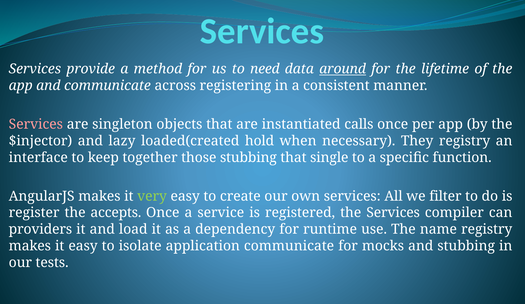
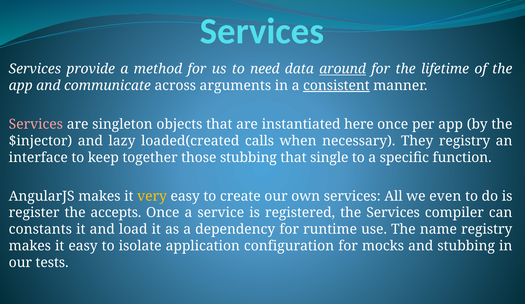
registering: registering -> arguments
consistent underline: none -> present
calls: calls -> here
hold: hold -> calls
very colour: light green -> yellow
filter: filter -> even
providers: providers -> constants
application communicate: communicate -> configuration
